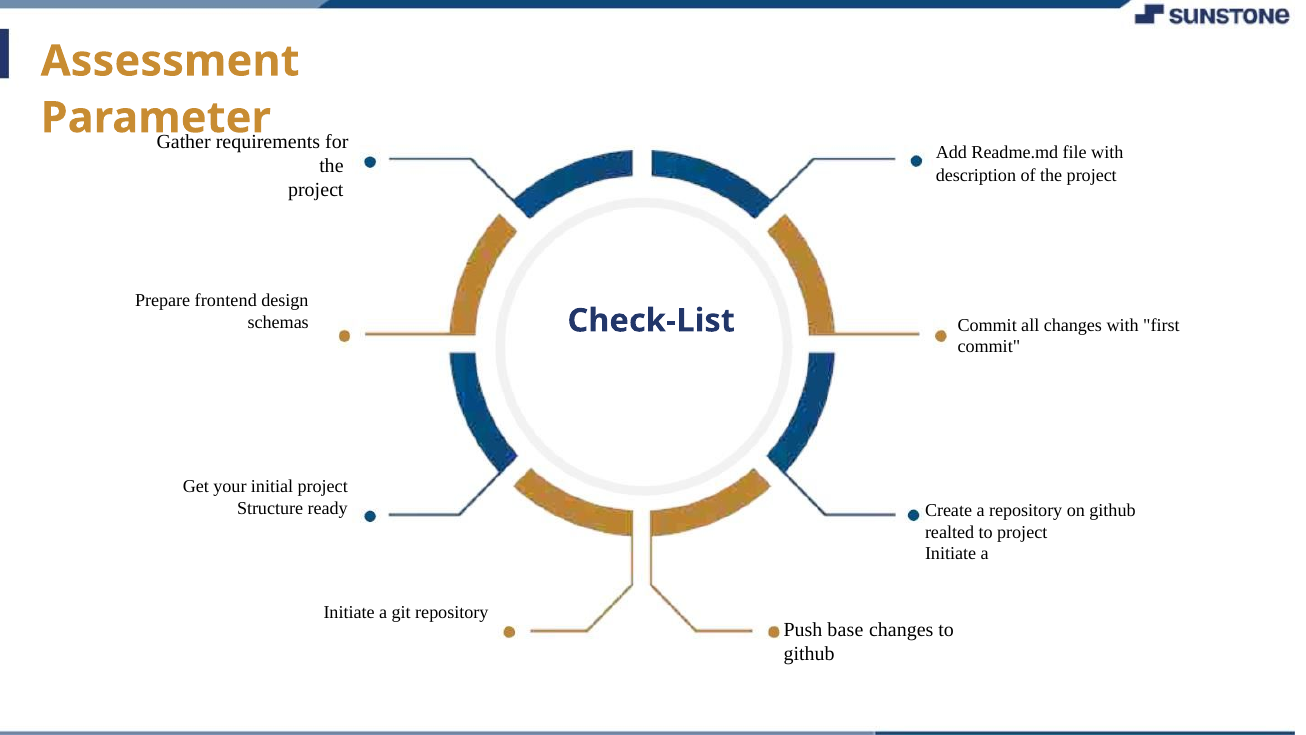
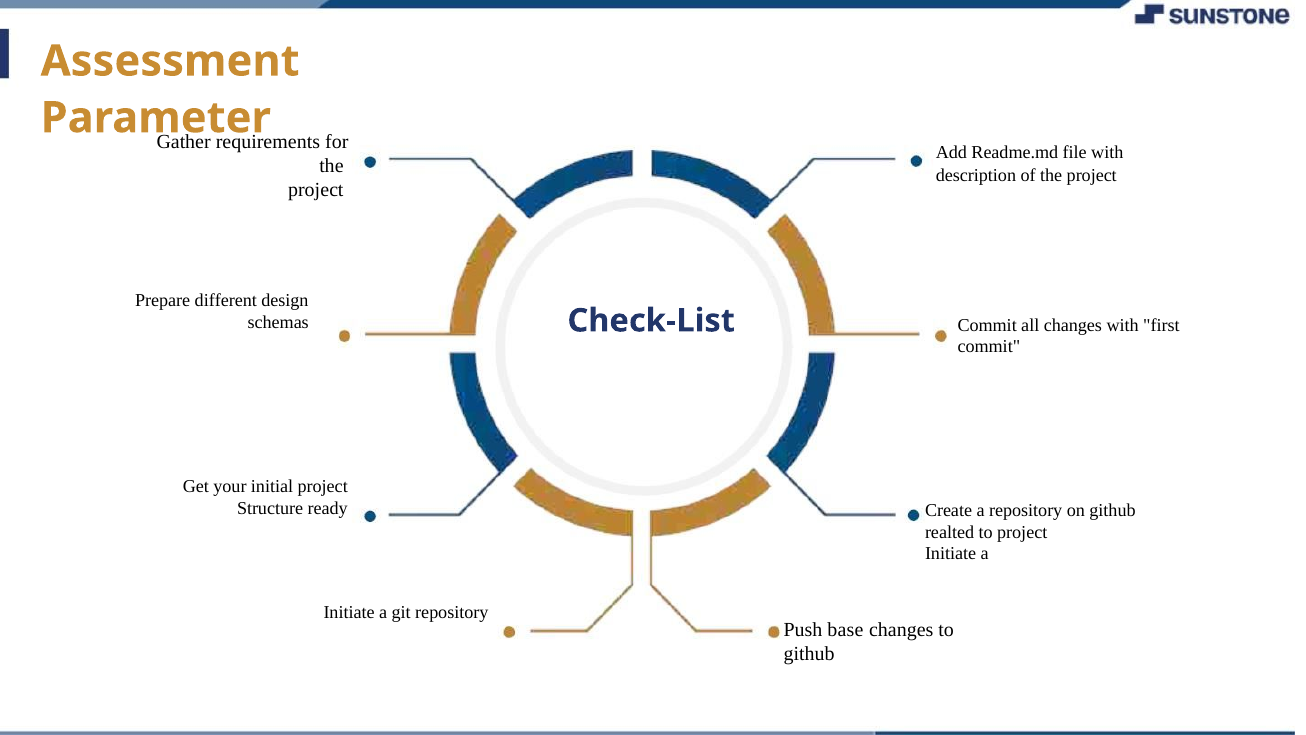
frontend: frontend -> different
